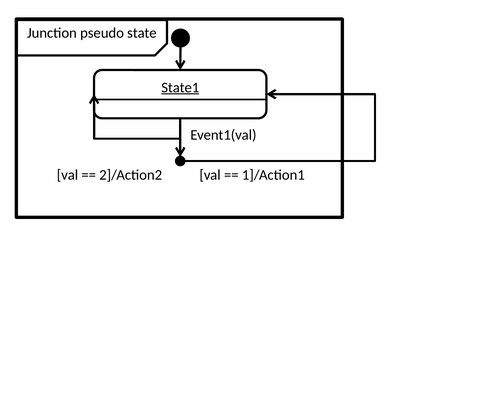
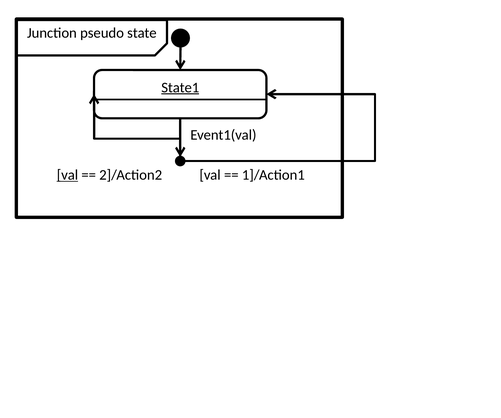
val at (67, 175) underline: none -> present
